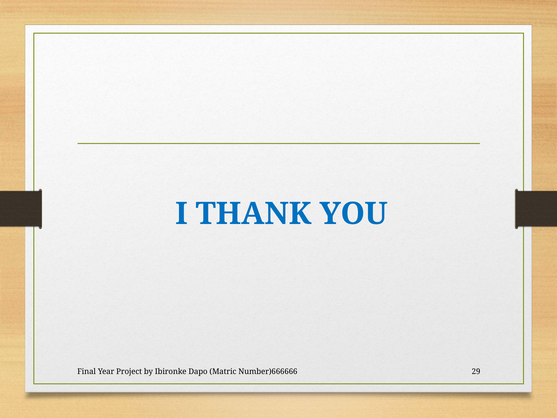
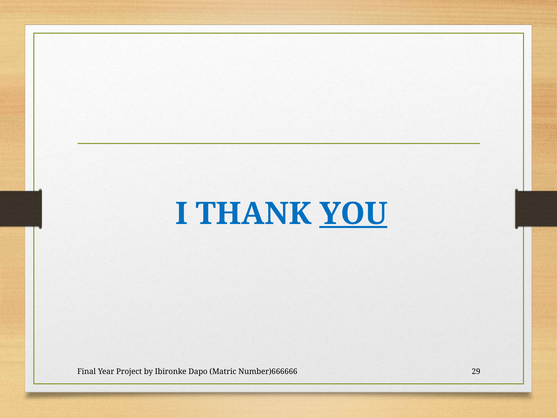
YOU underline: none -> present
